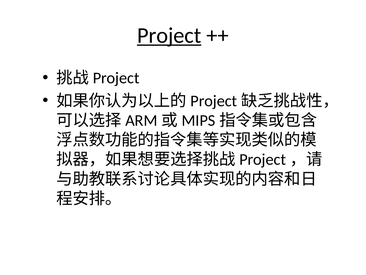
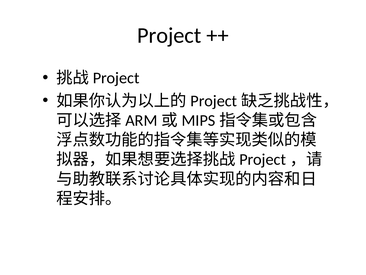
Project underline: present -> none
